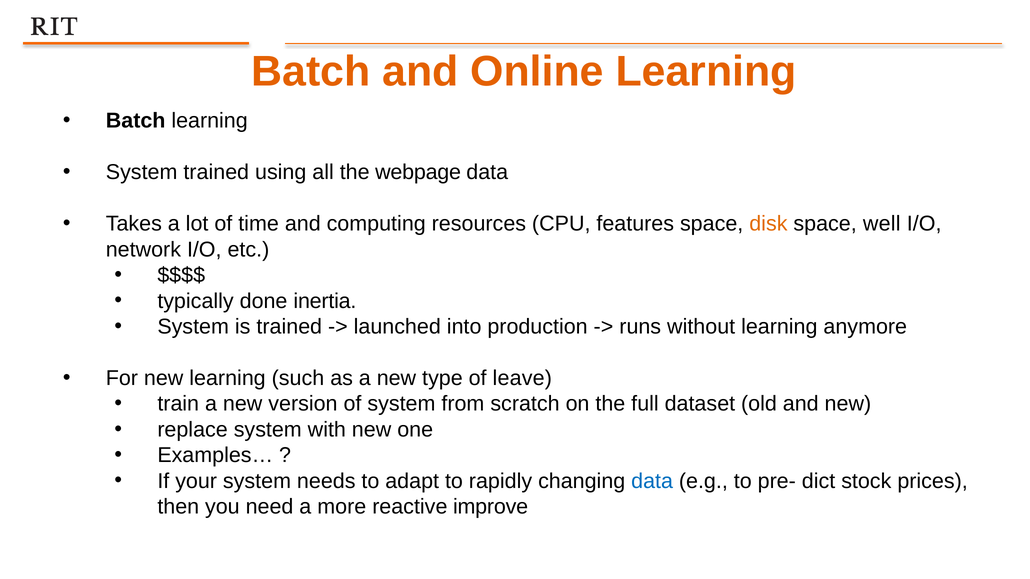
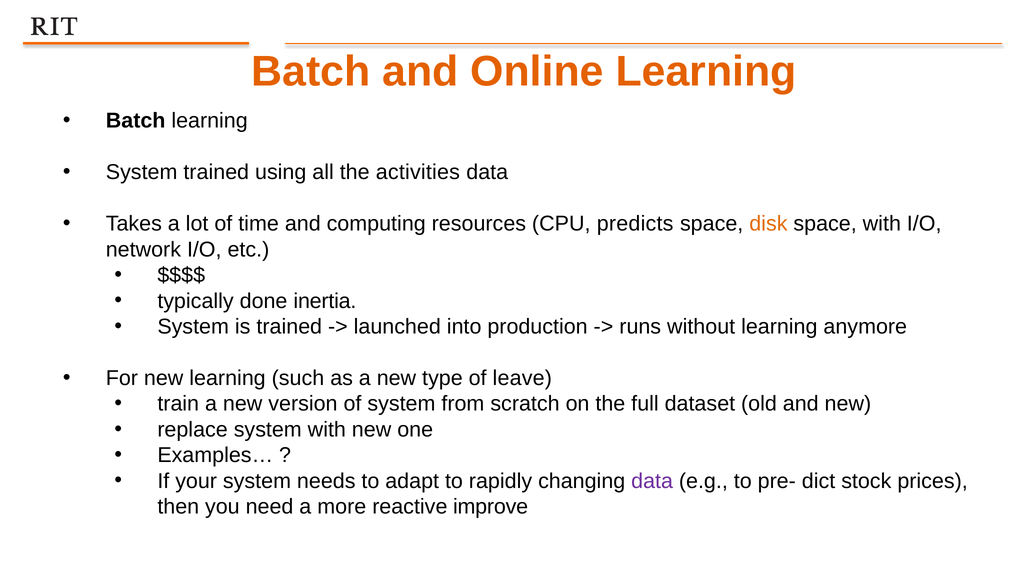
webpage: webpage -> activities
features: features -> predicts
space well: well -> with
data at (652, 481) colour: blue -> purple
